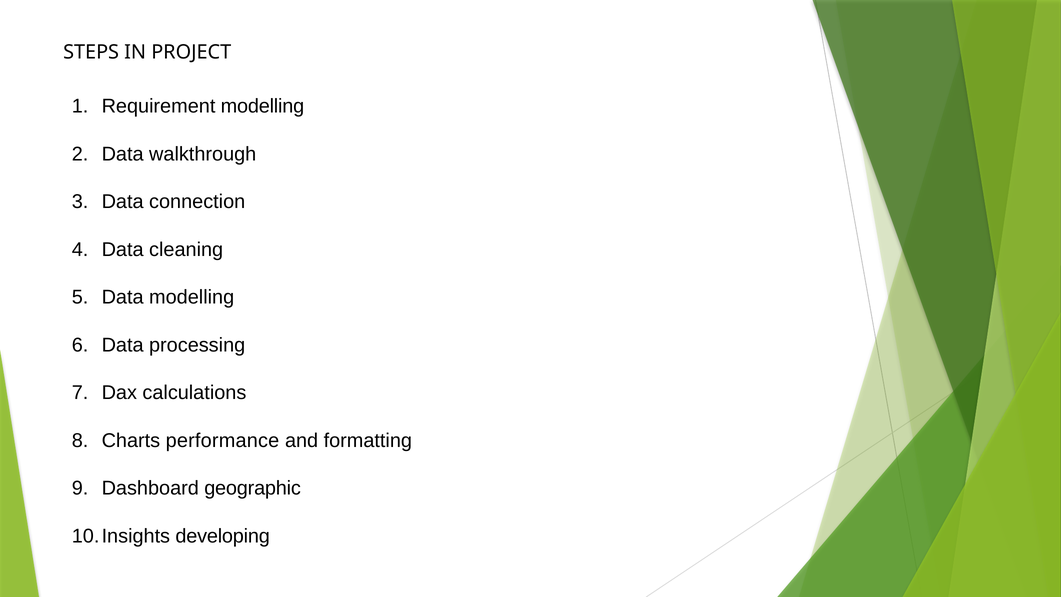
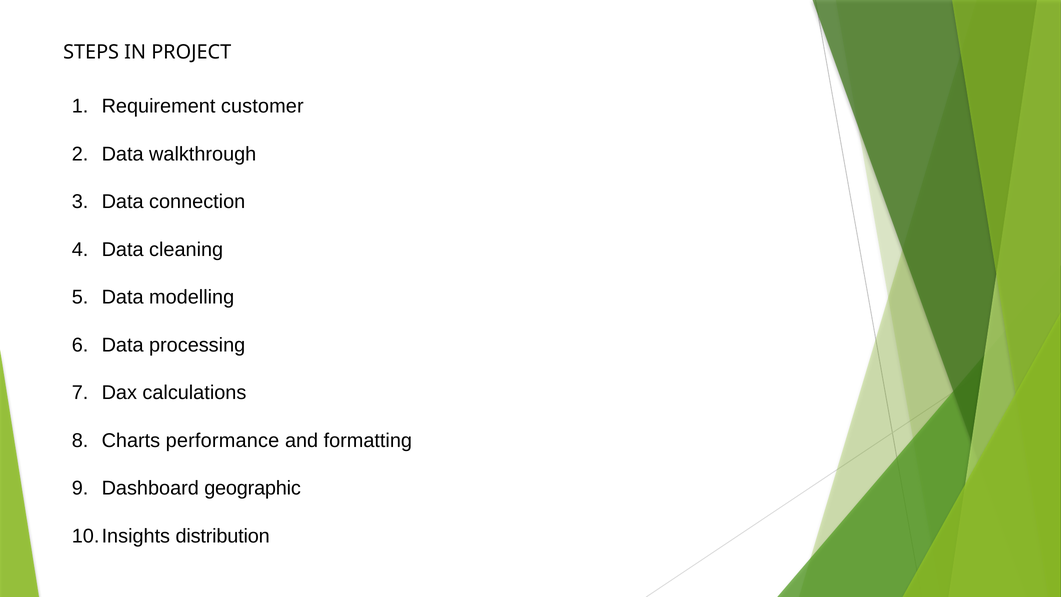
Requirement modelling: modelling -> customer
developing: developing -> distribution
